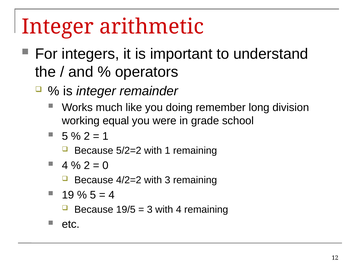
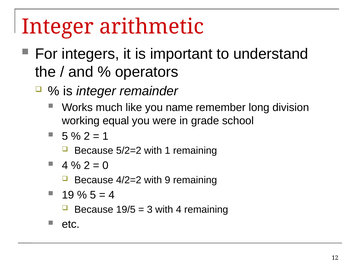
doing: doing -> name
with 3: 3 -> 9
